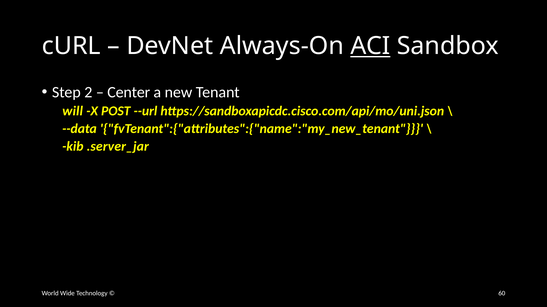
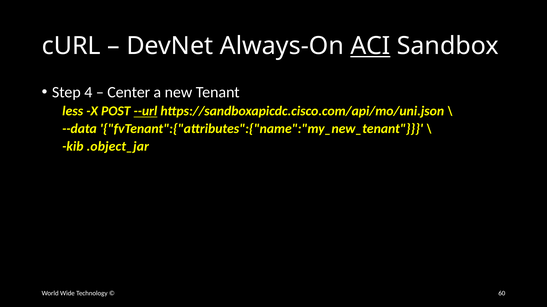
2: 2 -> 4
will: will -> less
--url underline: none -> present
.server_jar: .server_jar -> .object_jar
